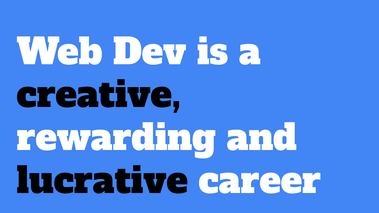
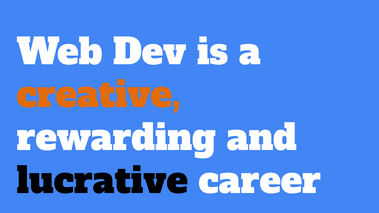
creative colour: black -> orange
